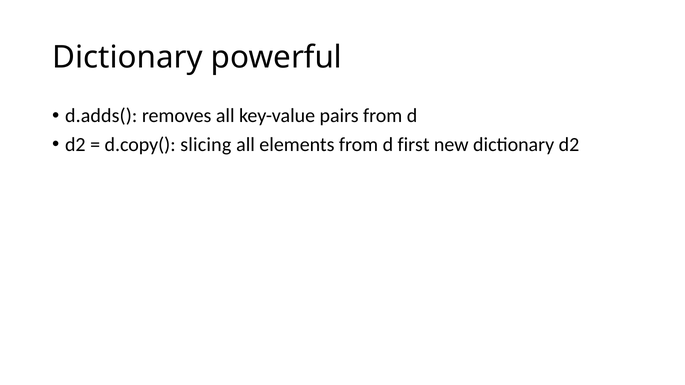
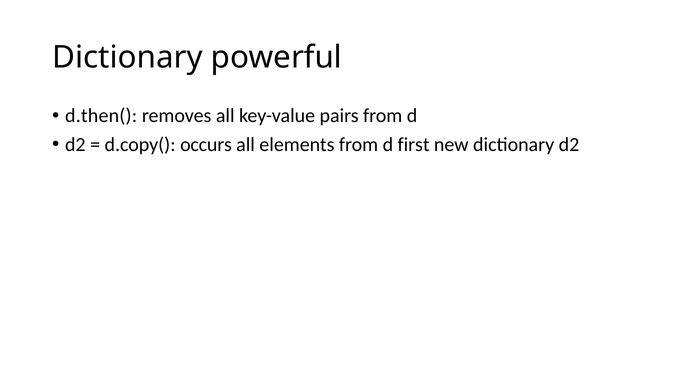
d.adds(: d.adds( -> d.then(
slicing: slicing -> occurs
